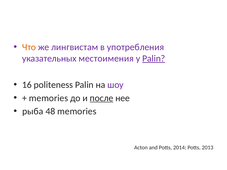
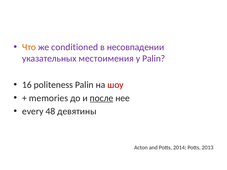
лингвистам: лингвистам -> conditioned
употребления: употребления -> несовпадении
Palin at (154, 59) underline: present -> none
шоу colour: purple -> red
рыба: рыба -> every
48 memories: memories -> девятины
